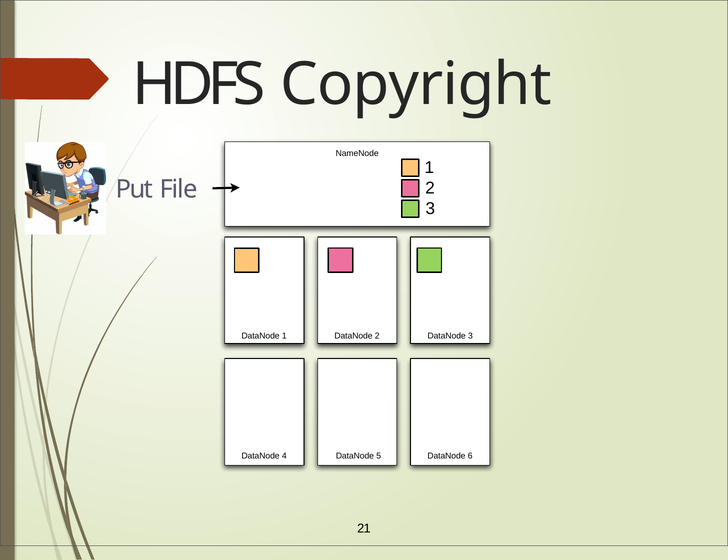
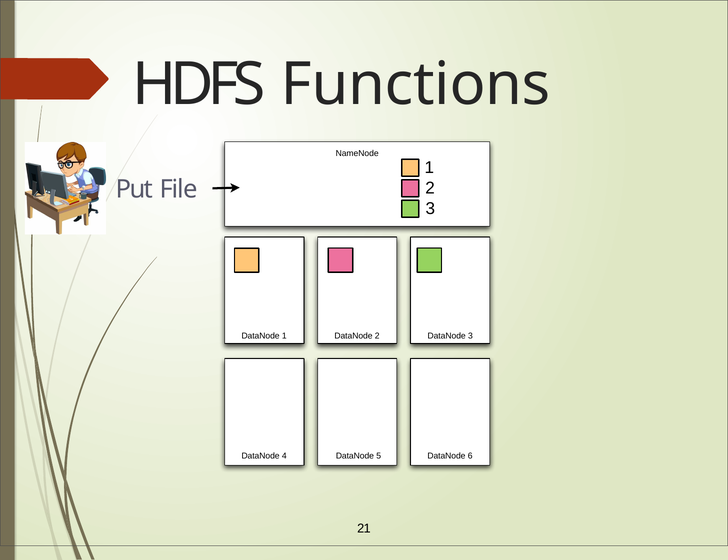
Copyright: Copyright -> Functions
